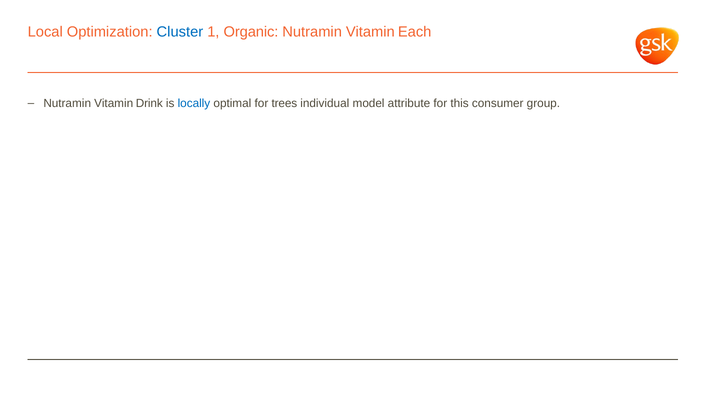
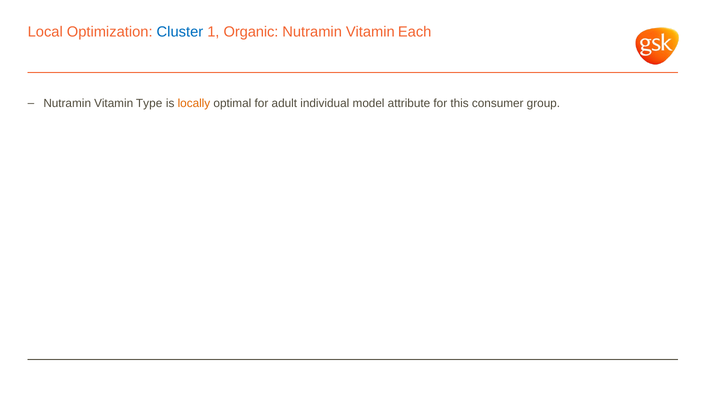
Drink: Drink -> Type
locally colour: blue -> orange
trees: trees -> adult
